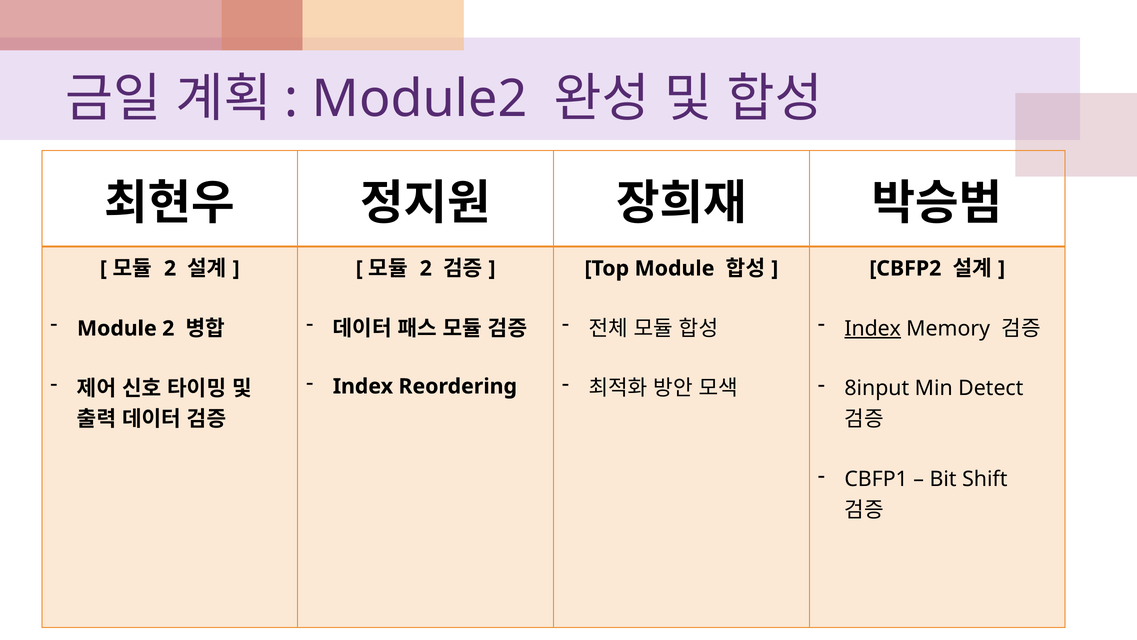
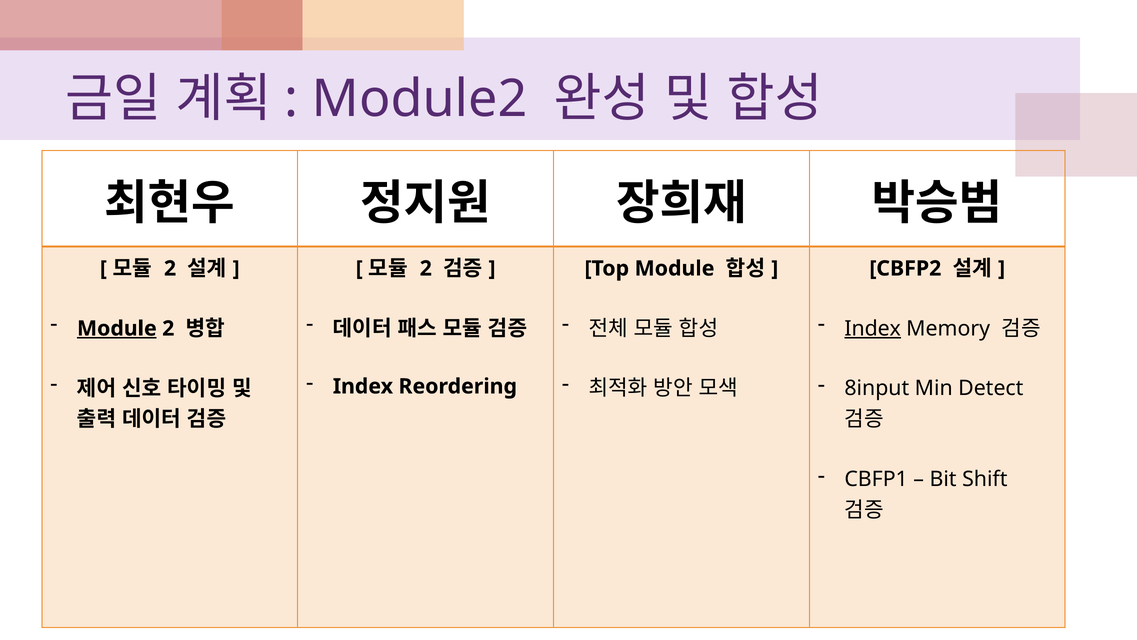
Module at (117, 328) underline: none -> present
